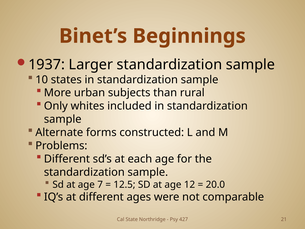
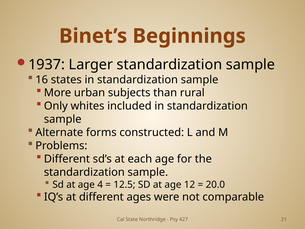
10: 10 -> 16
7: 7 -> 4
